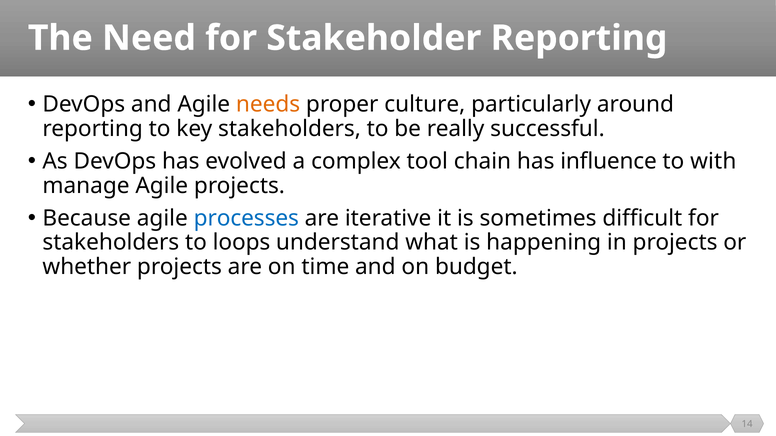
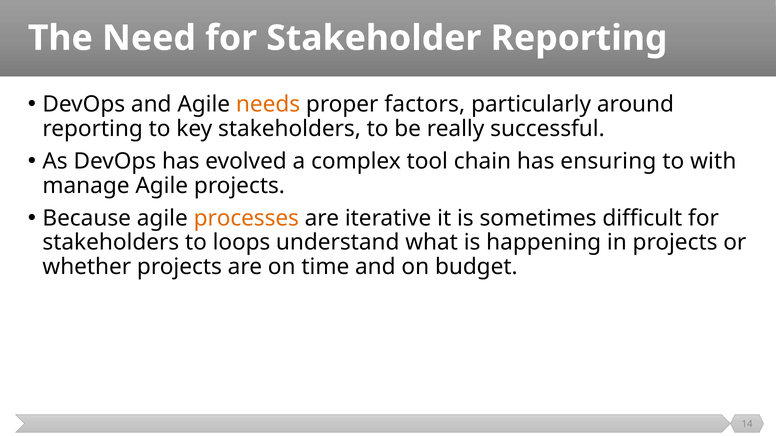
culture: culture -> factors
inﬂuence: inﬂuence -> ensuring
processes colour: blue -> orange
